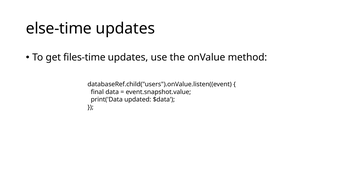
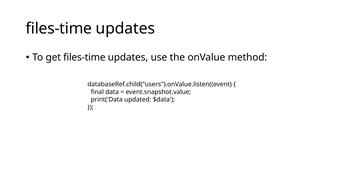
else-time at (59, 29): else-time -> files-time
